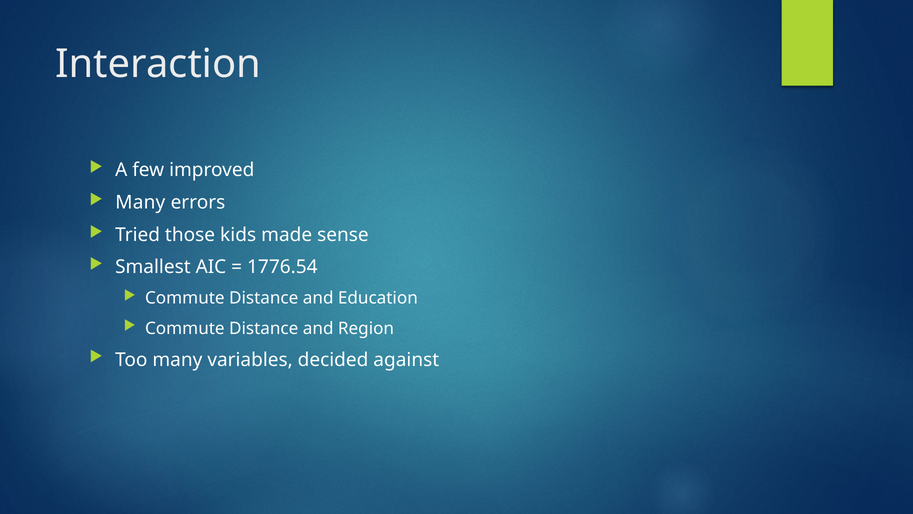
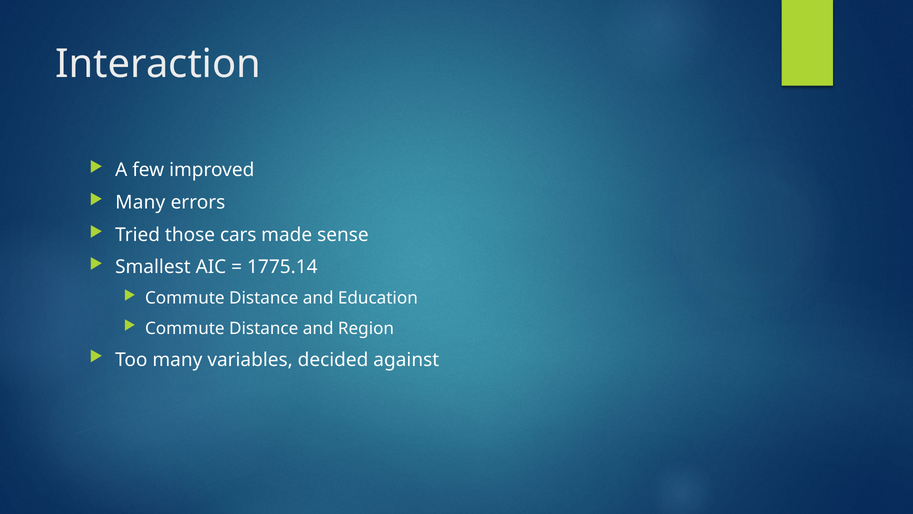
kids: kids -> cars
1776.54: 1776.54 -> 1775.14
